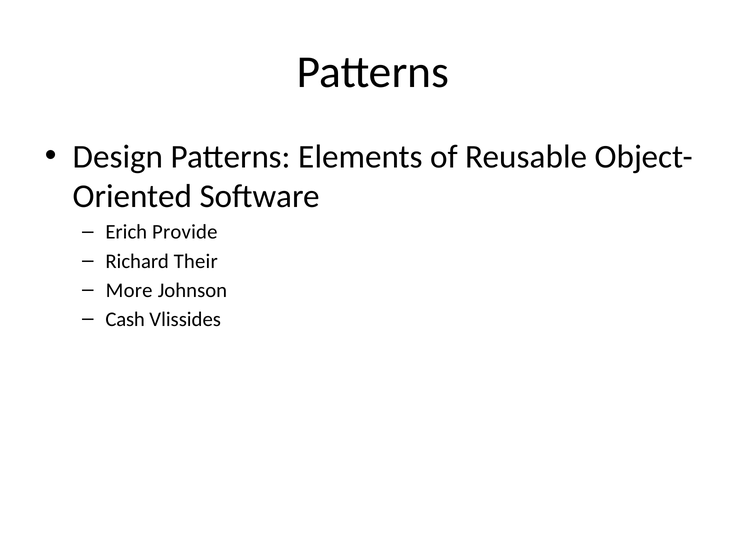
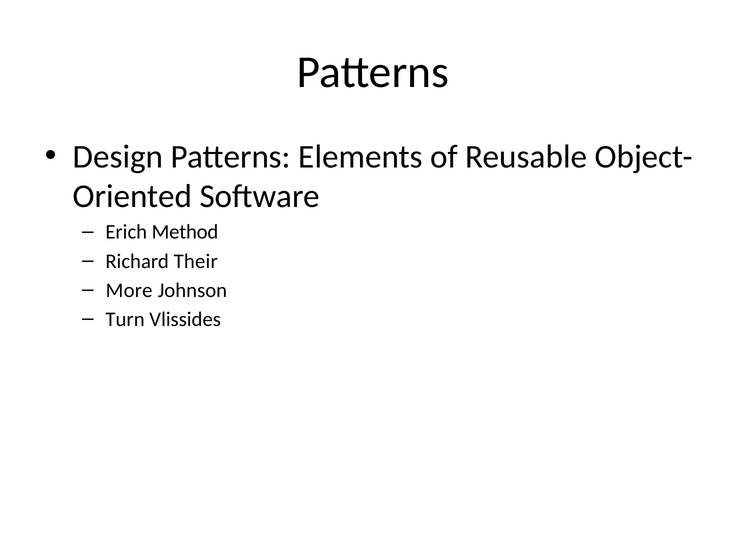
Provide: Provide -> Method
Cash: Cash -> Turn
